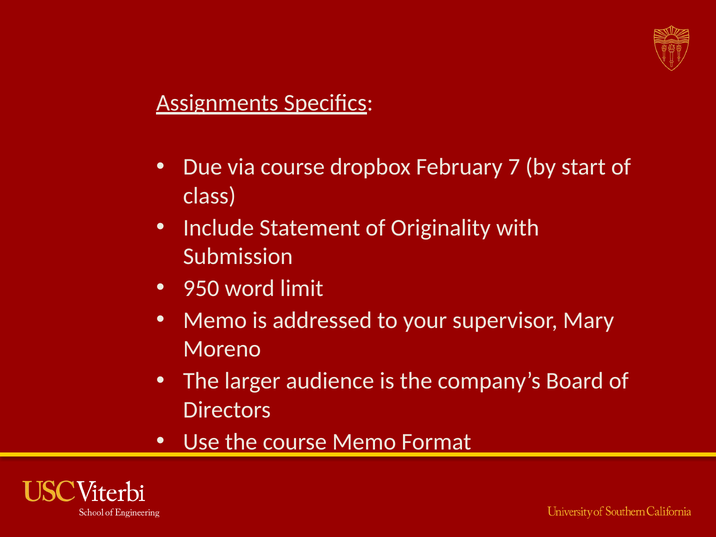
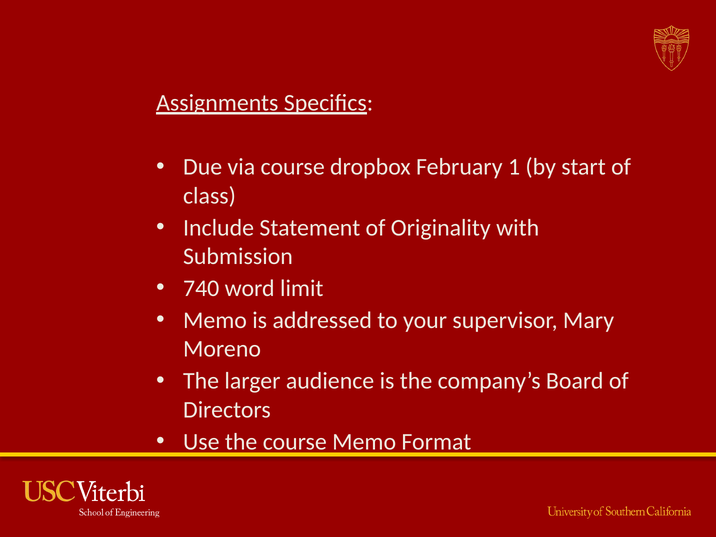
7: 7 -> 1
950: 950 -> 740
